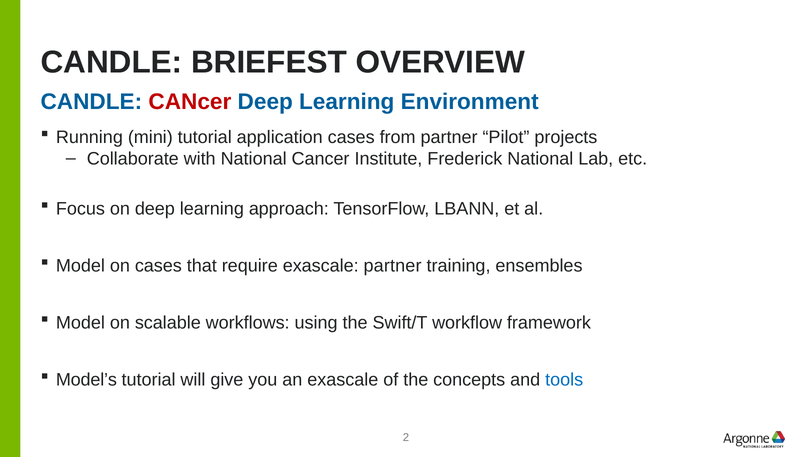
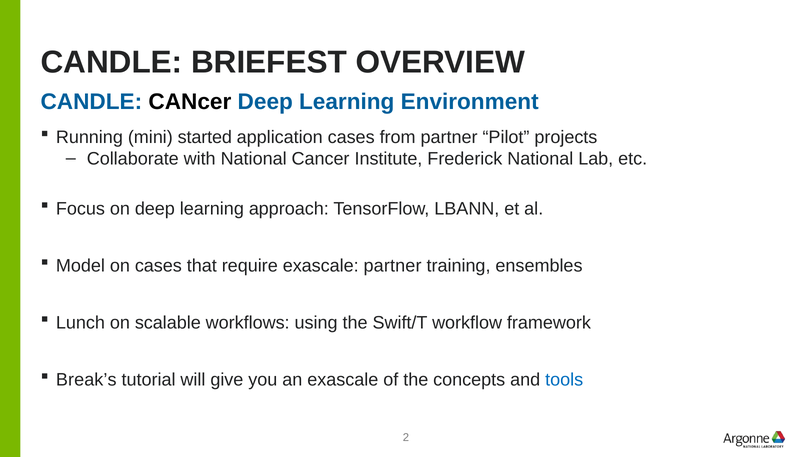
CANcer at (190, 102) colour: red -> black
mini tutorial: tutorial -> started
Model at (80, 323): Model -> Lunch
Model’s: Model’s -> Break’s
